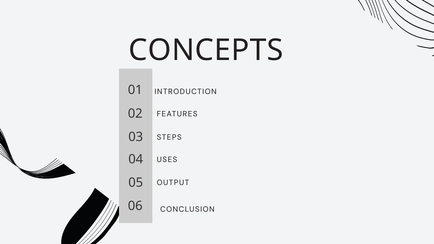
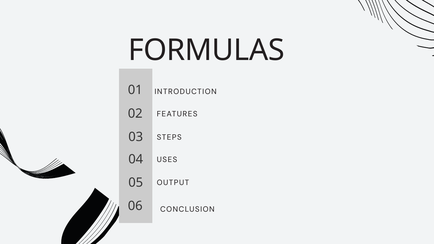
CONCEPTS: CONCEPTS -> FORMULAS
